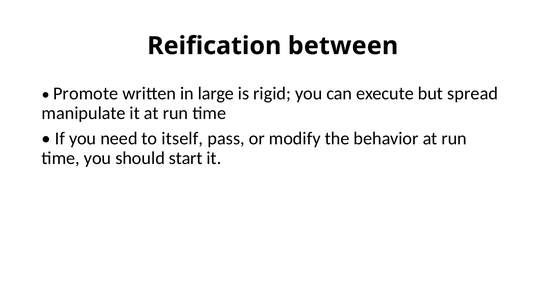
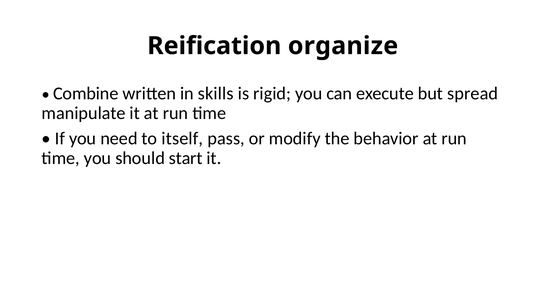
between: between -> organize
Promote: Promote -> Combine
large: large -> skills
